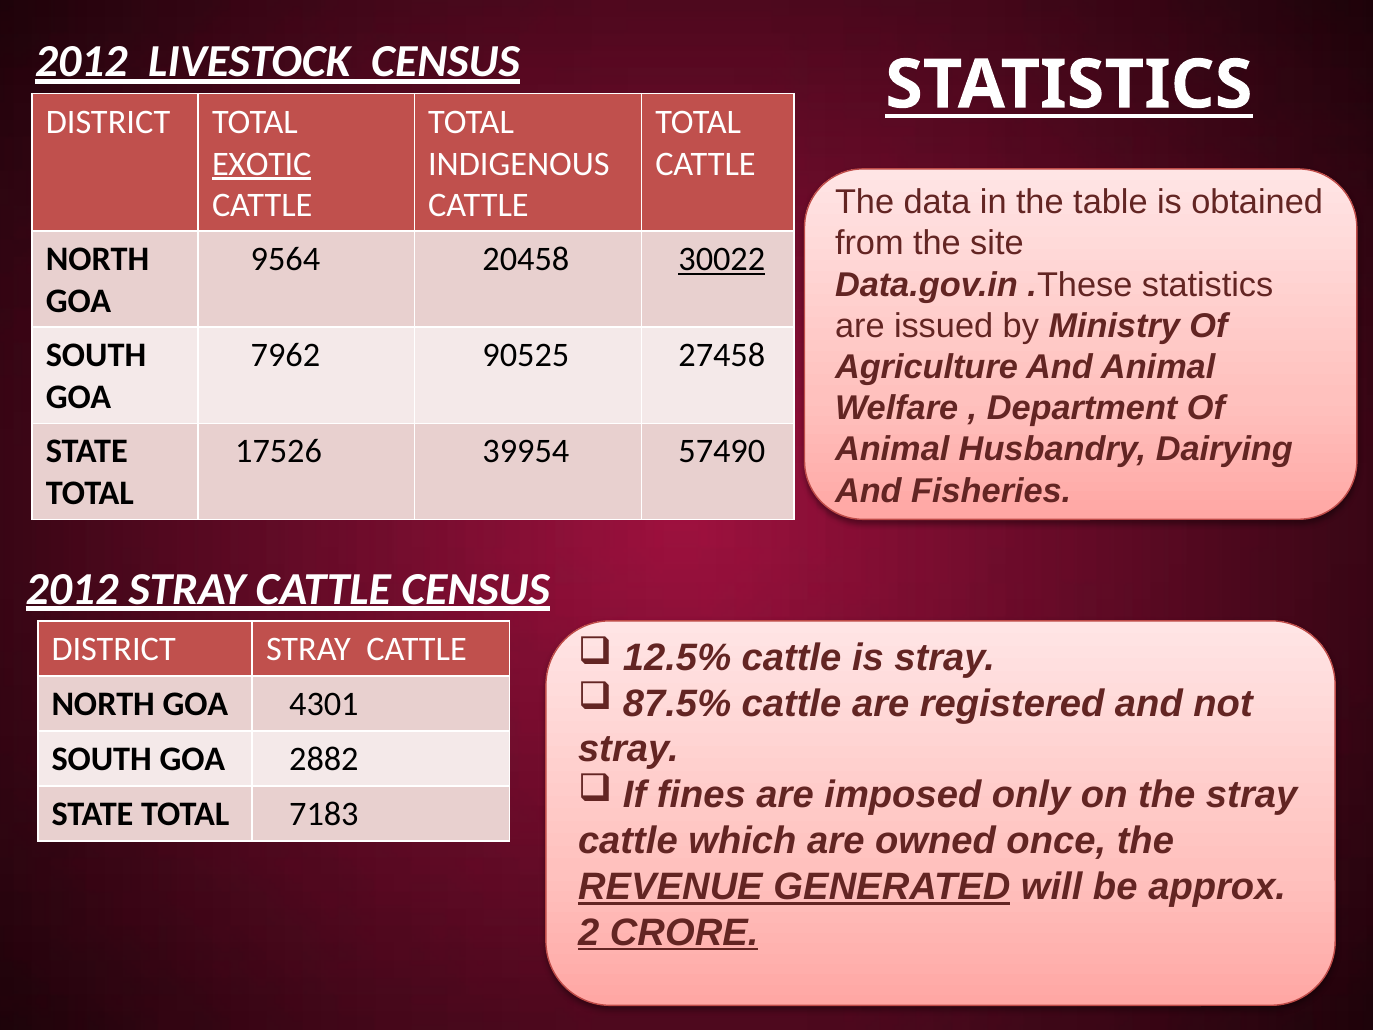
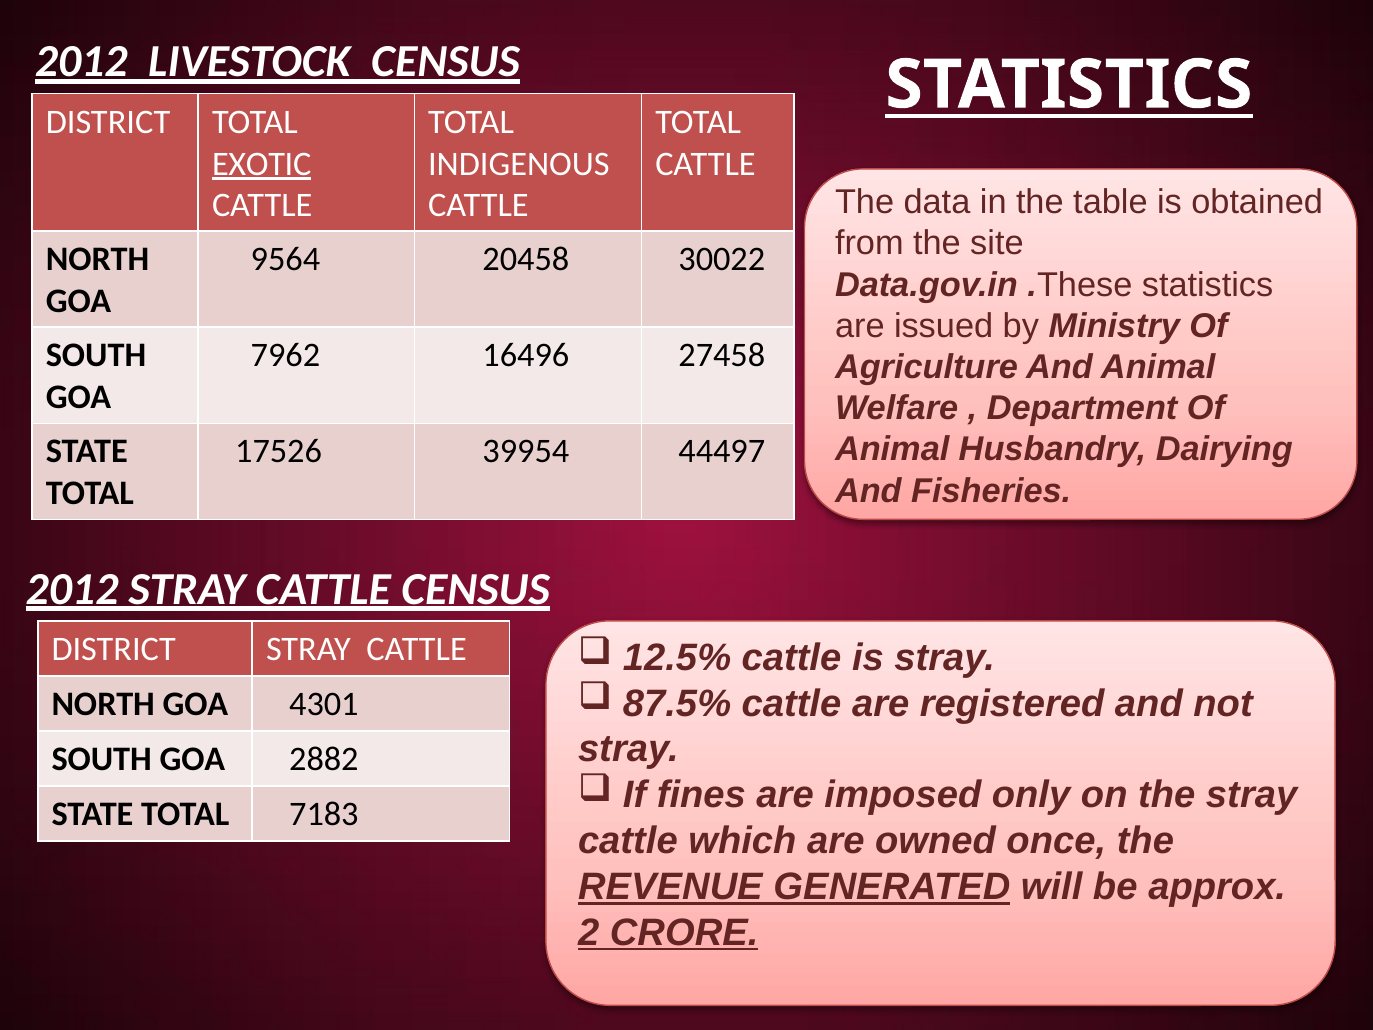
30022 underline: present -> none
90525: 90525 -> 16496
57490: 57490 -> 44497
